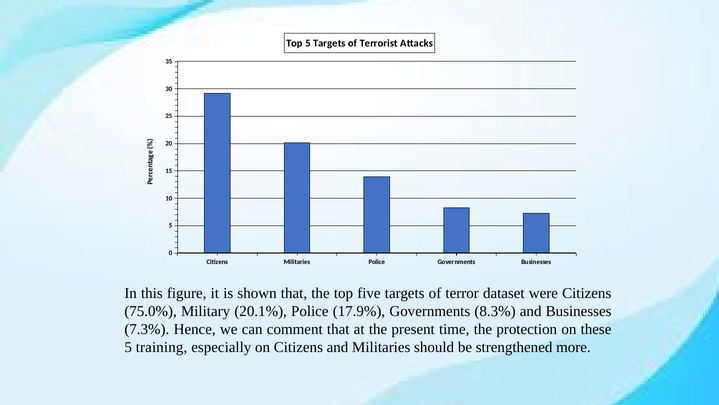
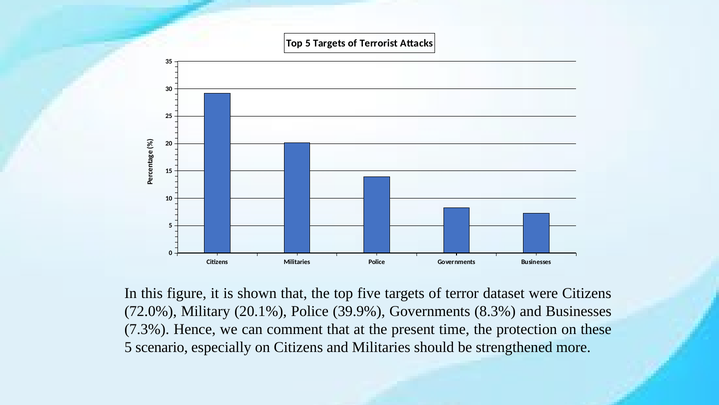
75.0%: 75.0% -> 72.0%
17.9%: 17.9% -> 39.9%
training: training -> scenario
